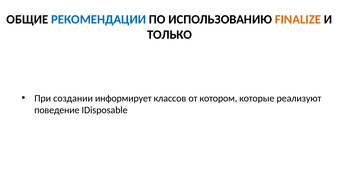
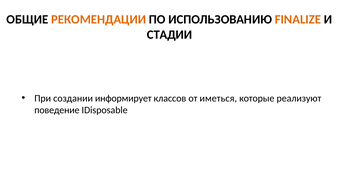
РЕКОМЕНДАЦИИ colour: blue -> orange
ТОЛЬКО: ТОЛЬКО -> СТАДИИ
котором: котором -> иметься
